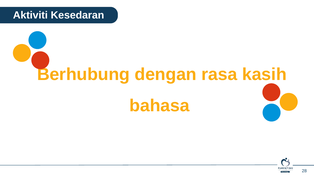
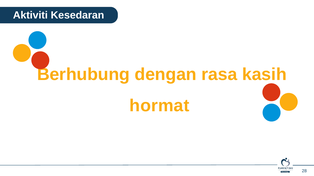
bahasa: bahasa -> hormat
